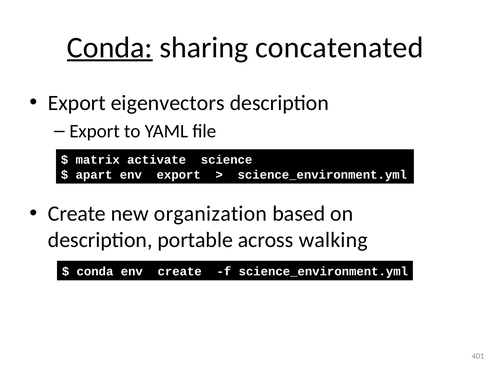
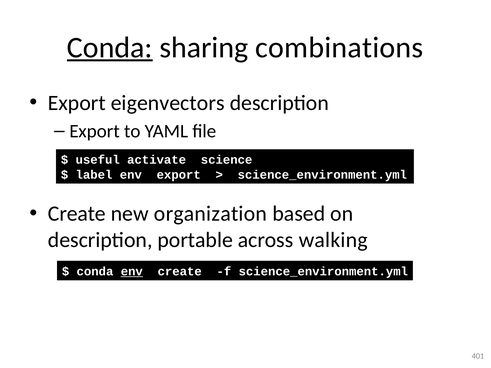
concatenated: concatenated -> combinations
matrix: matrix -> useful
apart: apart -> label
env at (132, 272) underline: none -> present
